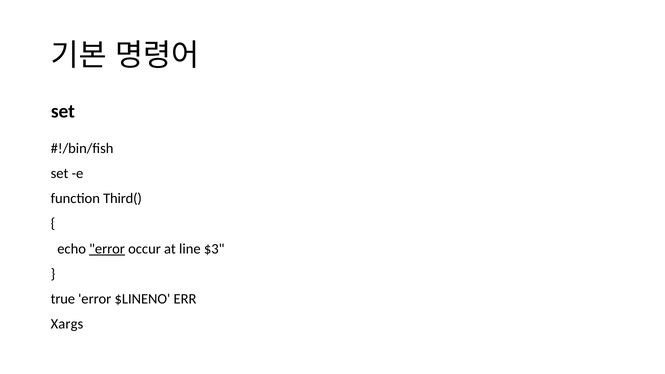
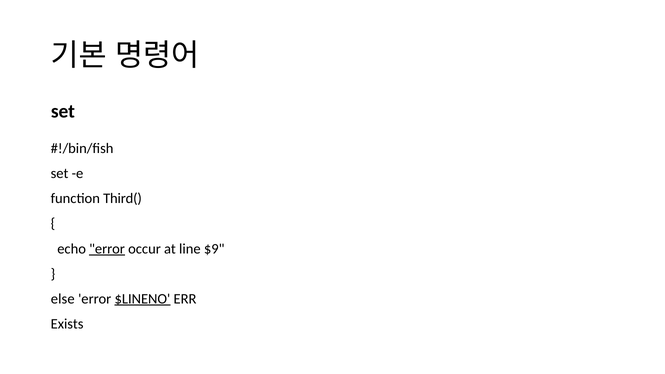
$3: $3 -> $9
true: true -> else
$LINENO underline: none -> present
Xargs: Xargs -> Exists
